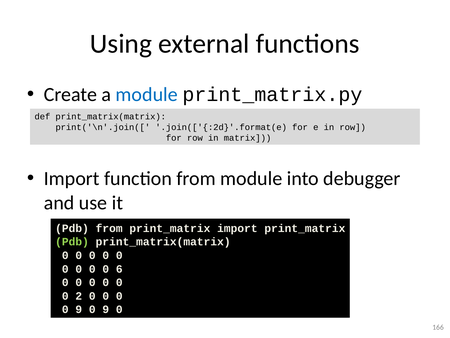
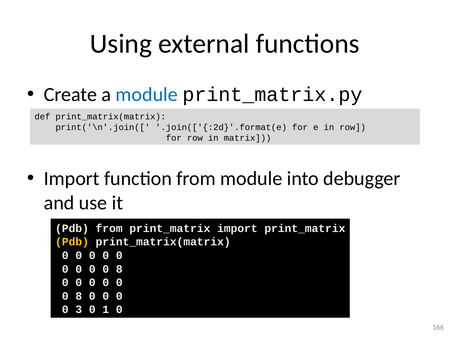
Pdb at (72, 242) colour: light green -> yellow
6 at (119, 269): 6 -> 8
2 at (79, 296): 2 -> 8
9 at (79, 309): 9 -> 3
9 at (106, 309): 9 -> 1
